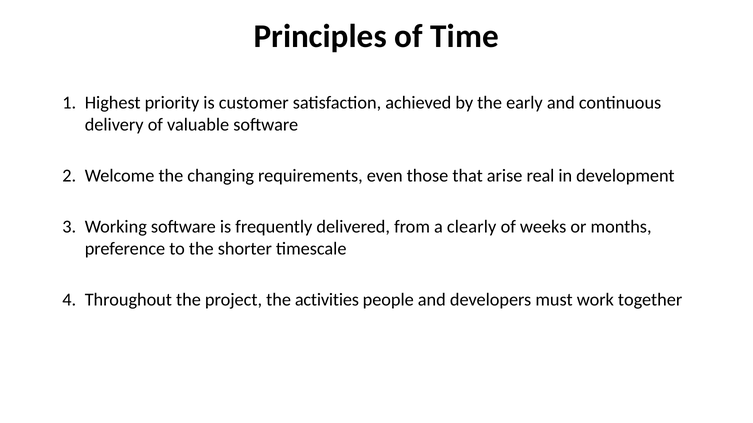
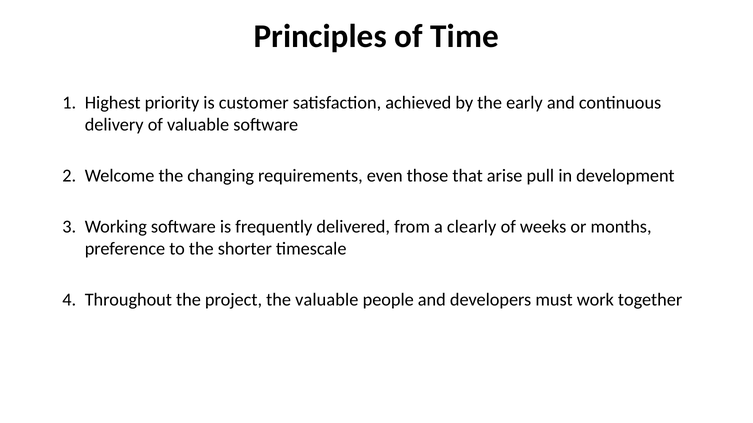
real: real -> pull
the activities: activities -> valuable
